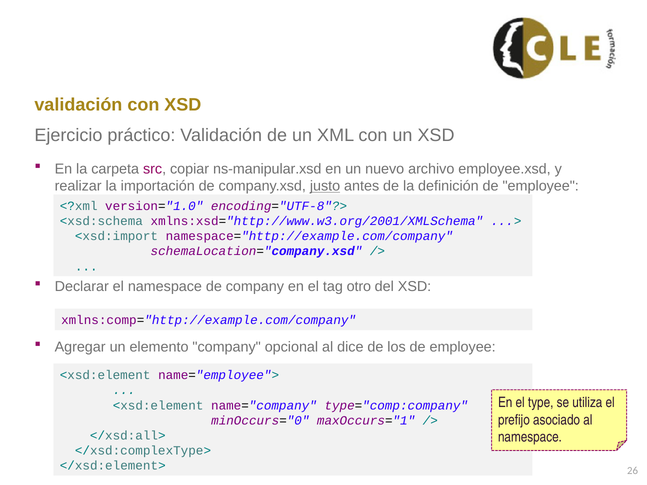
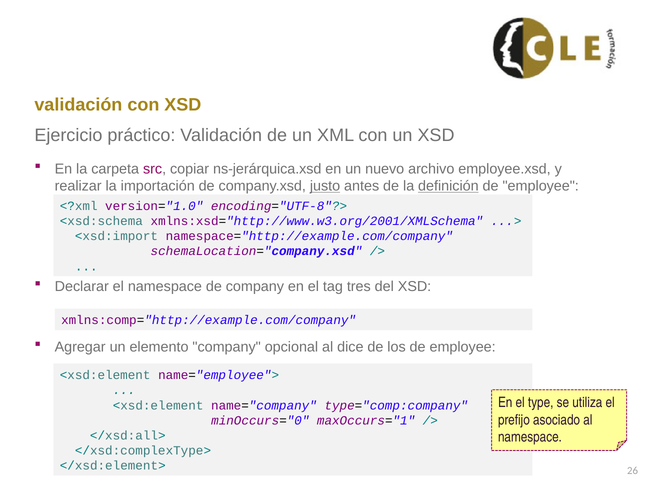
ns-manipular.xsd: ns-manipular.xsd -> ns-jerárquica.xsd
definición underline: none -> present
otro: otro -> tres
